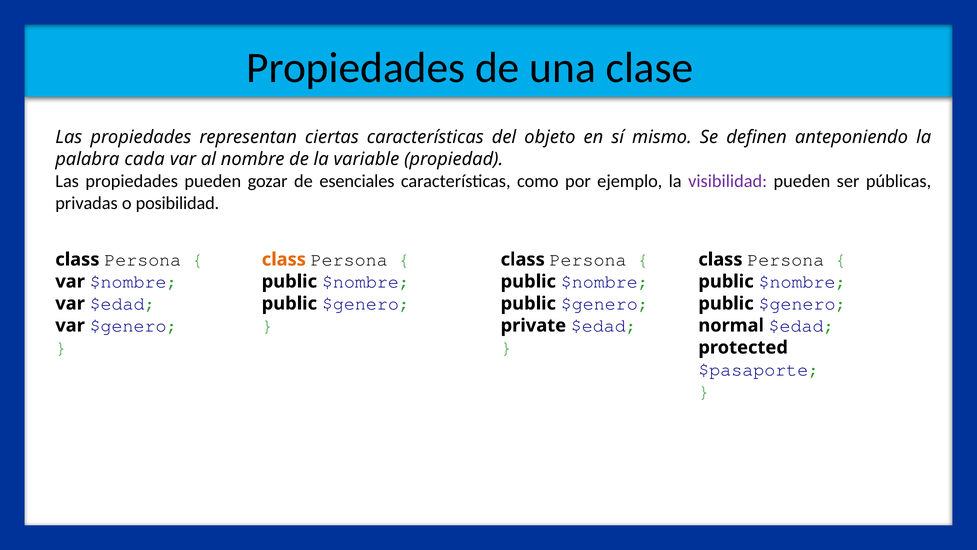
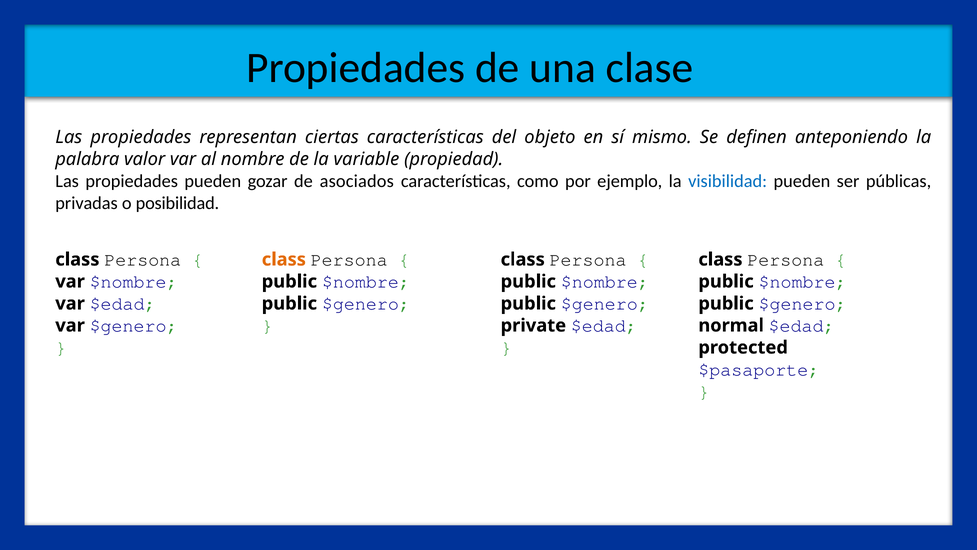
cada: cada -> valor
esenciales: esenciales -> asociados
visibilidad colour: purple -> blue
